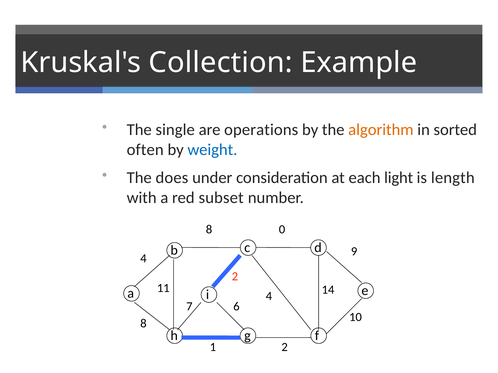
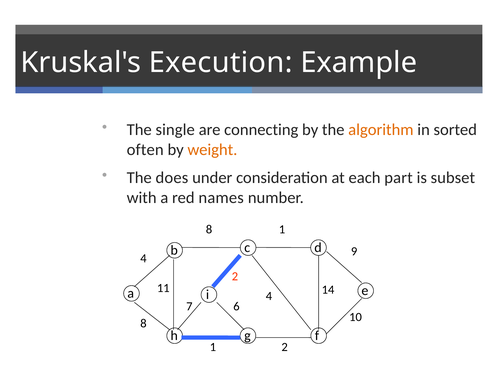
Collection: Collection -> Execution
operations: operations -> connecting
weight colour: blue -> orange
light: light -> part
length: length -> subset
subset: subset -> names
8 0: 0 -> 1
